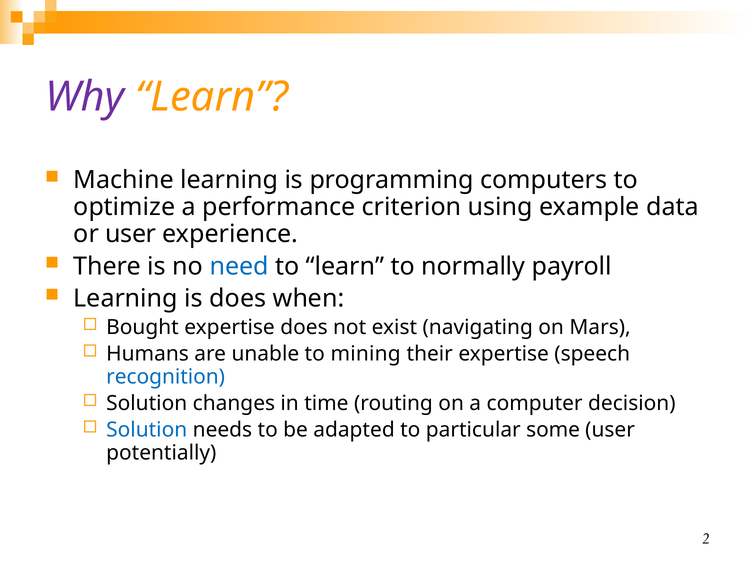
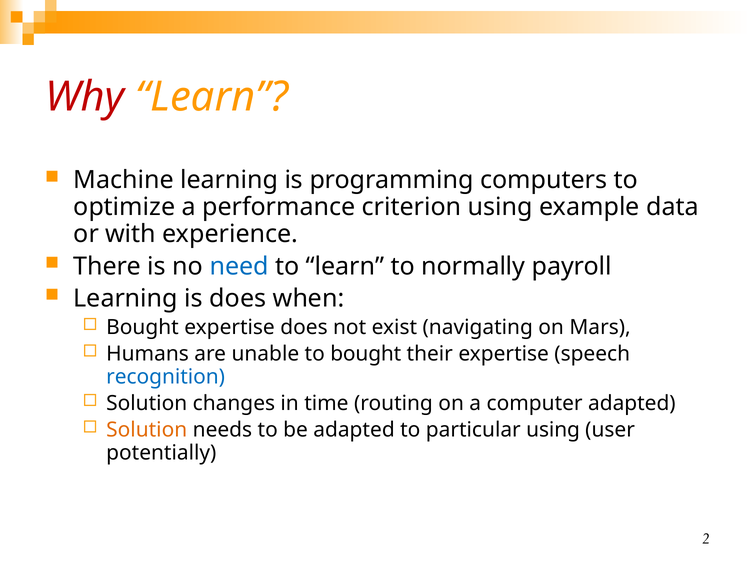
Why colour: purple -> red
or user: user -> with
to mining: mining -> bought
computer decision: decision -> adapted
Solution at (147, 430) colour: blue -> orange
particular some: some -> using
